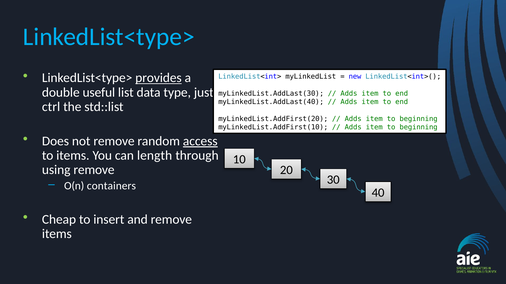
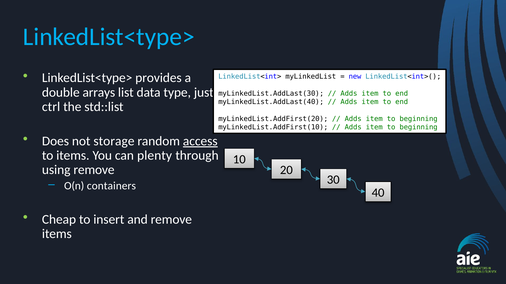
provides underline: present -> none
useful: useful -> arrays
not remove: remove -> storage
length: length -> plenty
